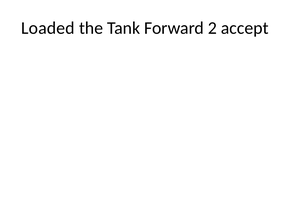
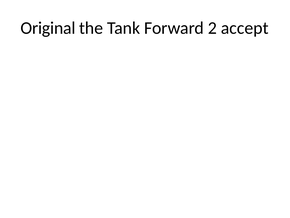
Loaded: Loaded -> Original
